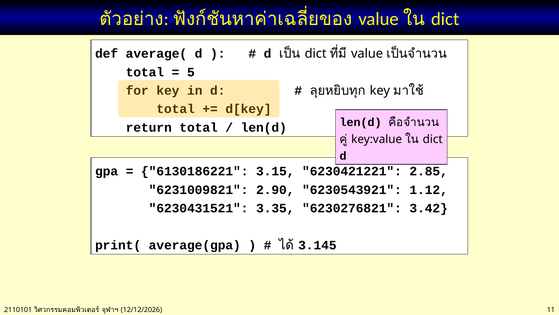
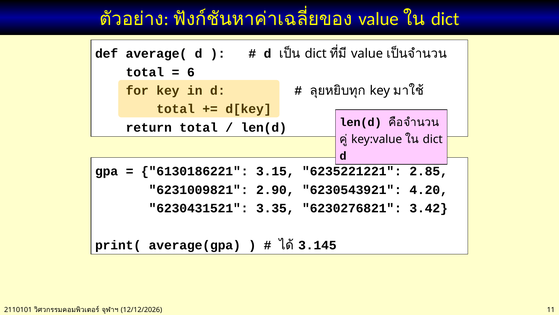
5: 5 -> 6
6230421221: 6230421221 -> 6235221221
1.12: 1.12 -> 4.20
